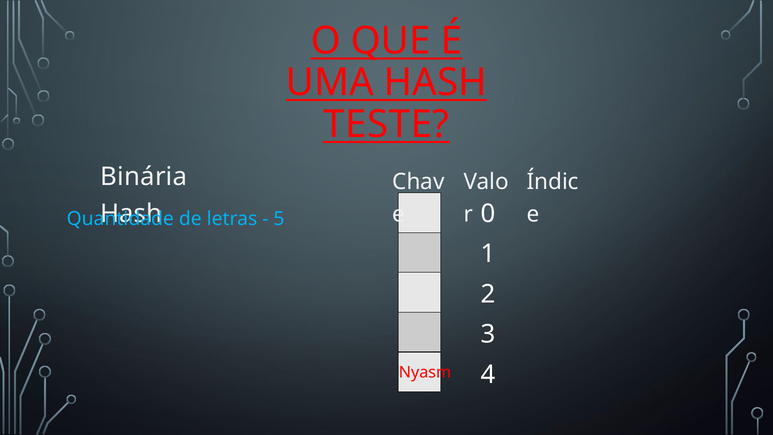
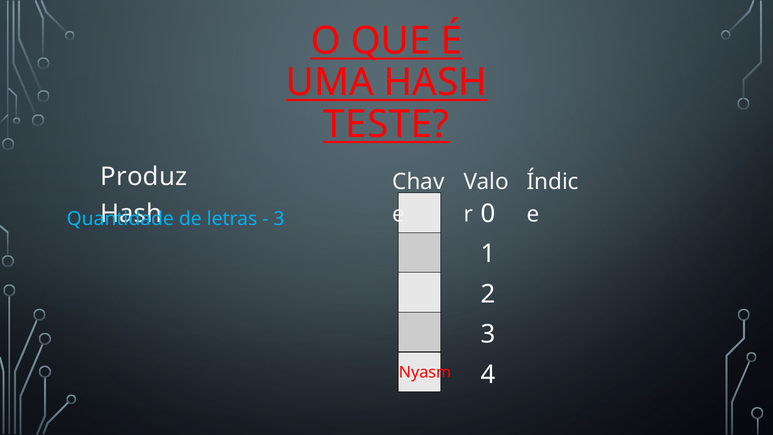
Binária: Binária -> Produz
5 at (279, 219): 5 -> 3
